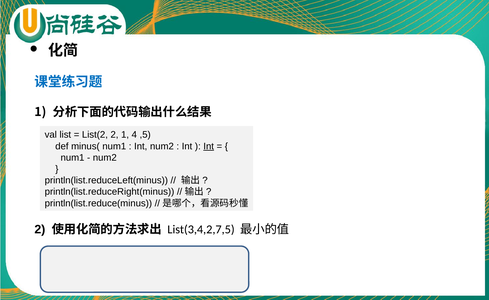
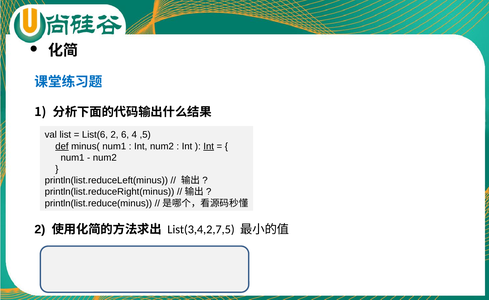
List(2: List(2 -> List(6
2 1: 1 -> 6
def at (62, 146) underline: none -> present
